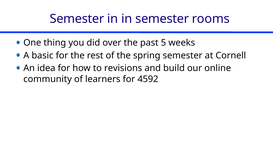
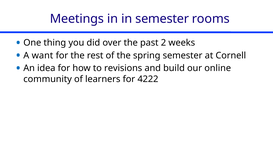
Semester at (77, 19): Semester -> Meetings
5: 5 -> 2
basic: basic -> want
4592: 4592 -> 4222
